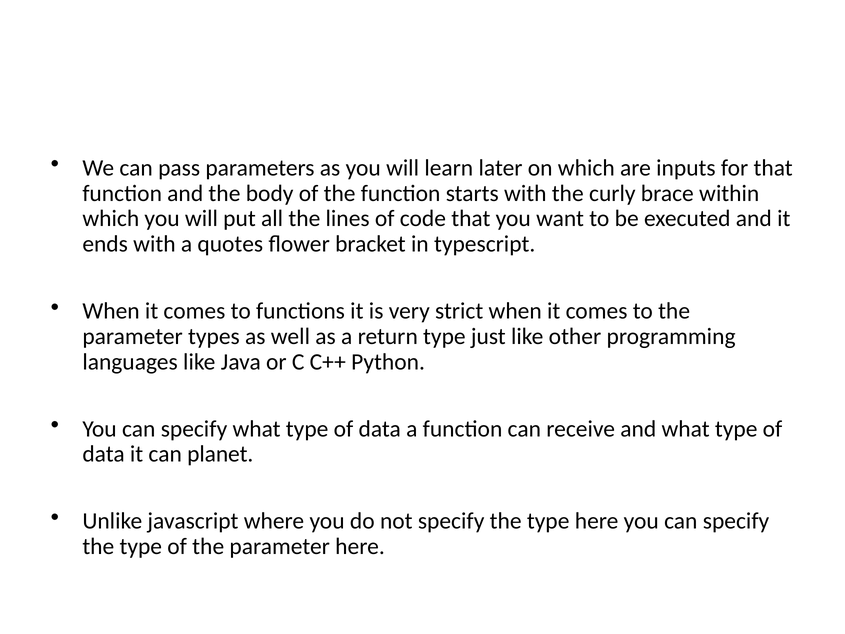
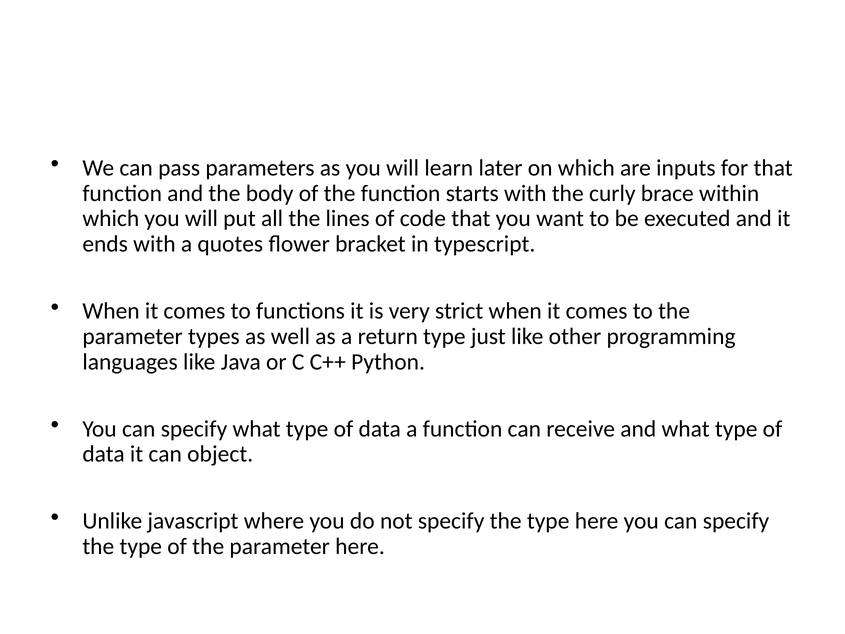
planet: planet -> object
